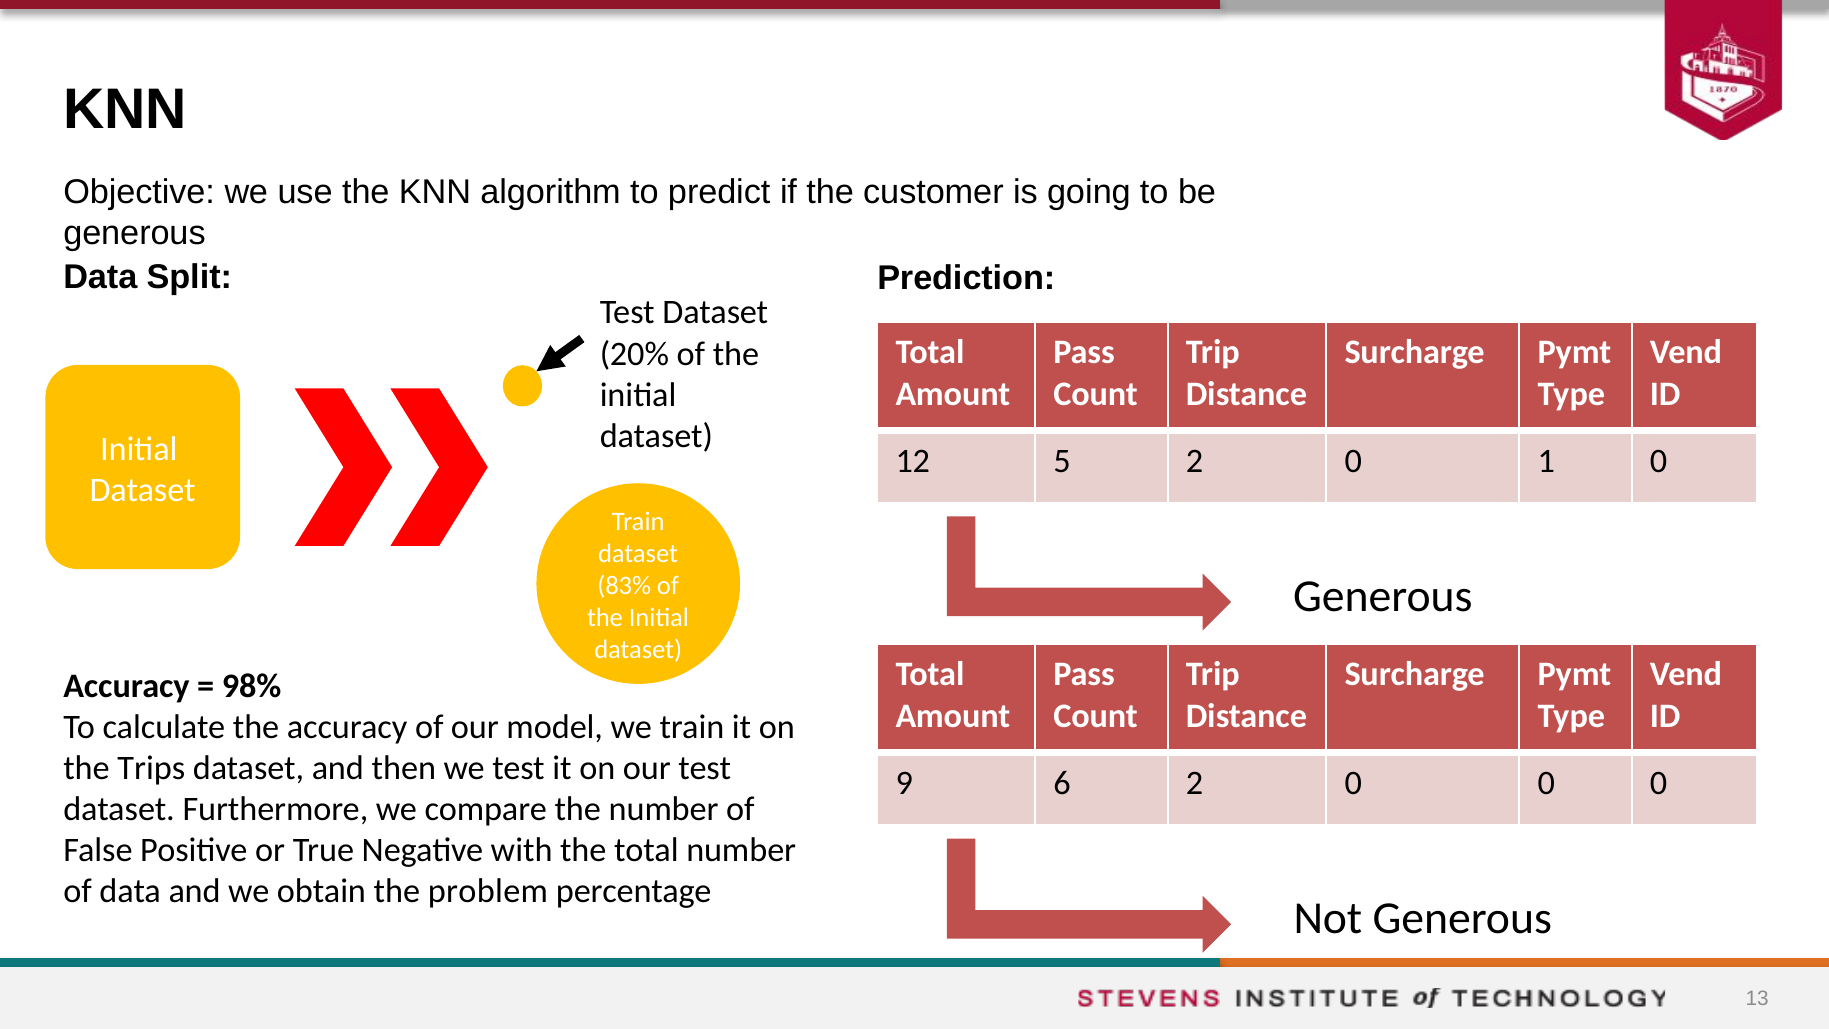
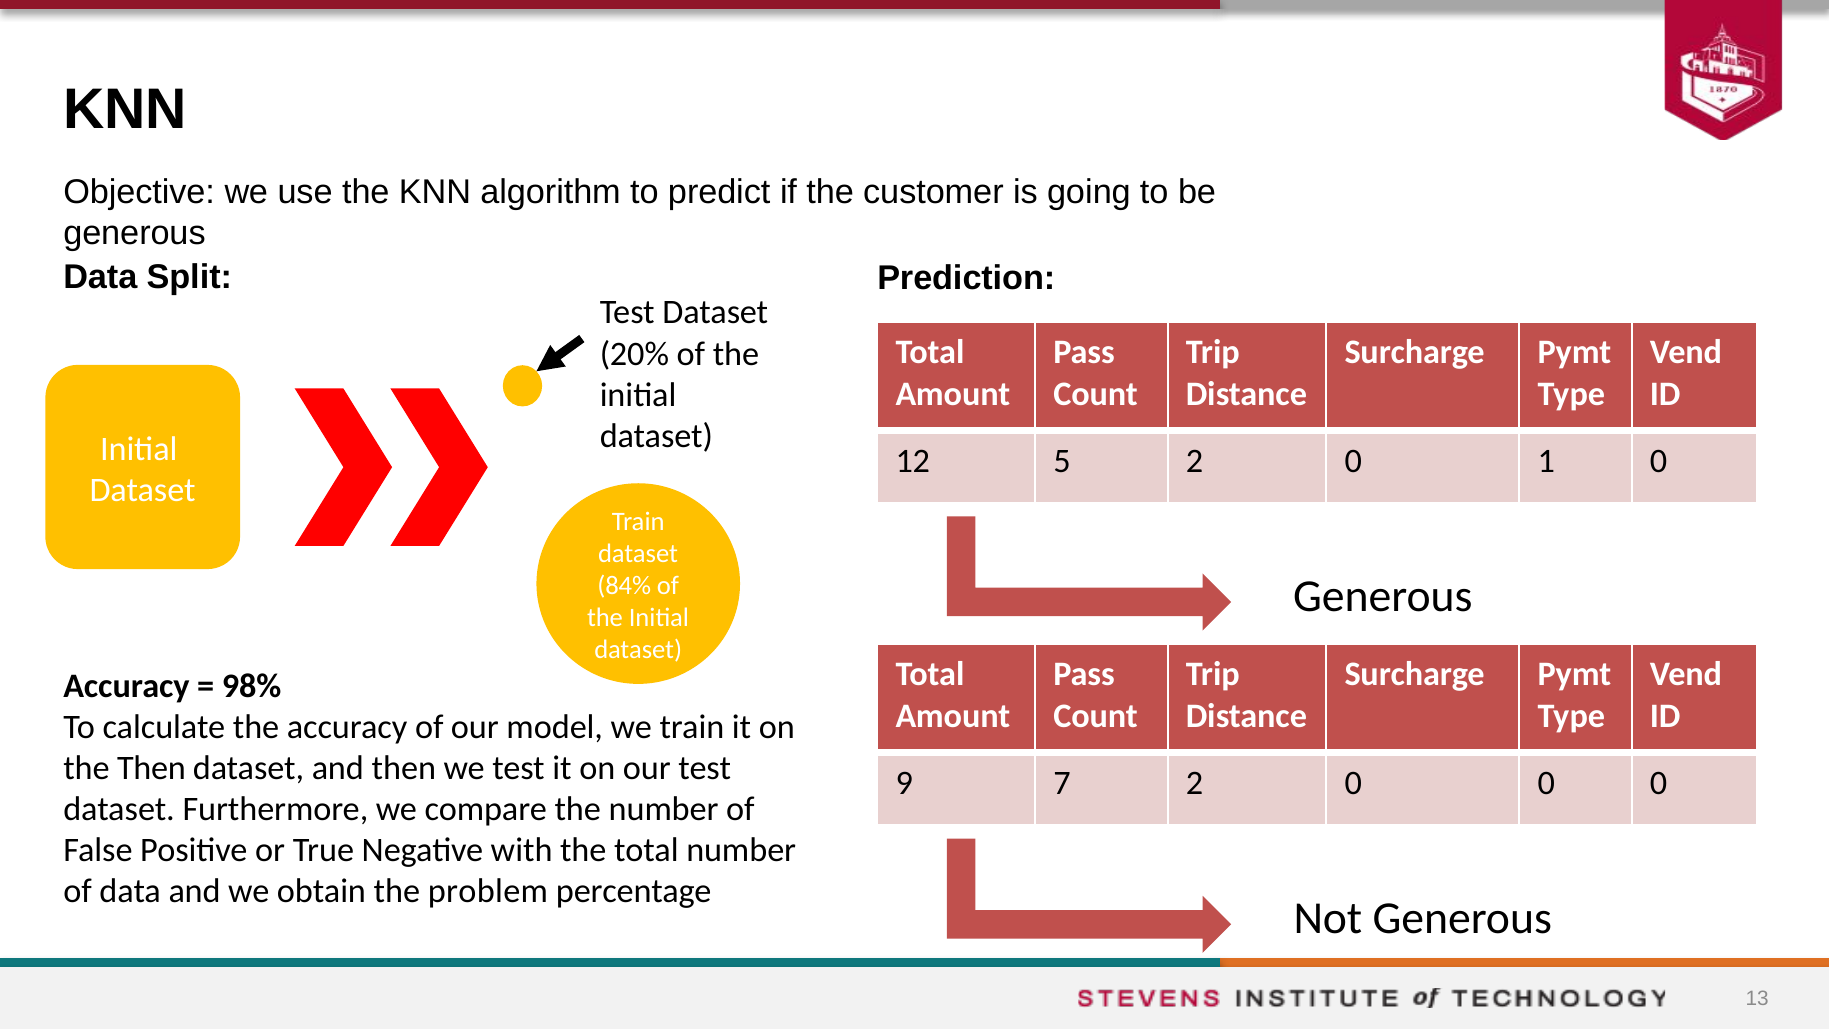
83%: 83% -> 84%
the Trips: Trips -> Then
6: 6 -> 7
